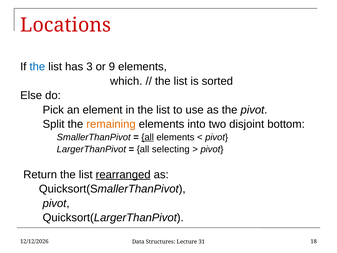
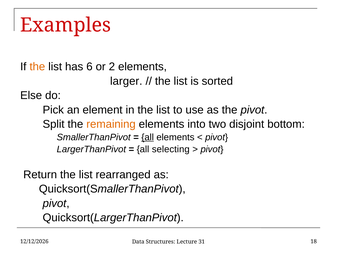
Locations: Locations -> Examples
the at (37, 67) colour: blue -> orange
3: 3 -> 6
9: 9 -> 2
which: which -> larger
rearranged underline: present -> none
